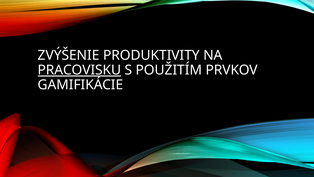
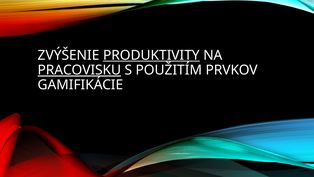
PRODUKTIVITY underline: none -> present
